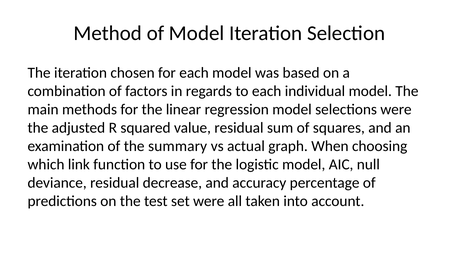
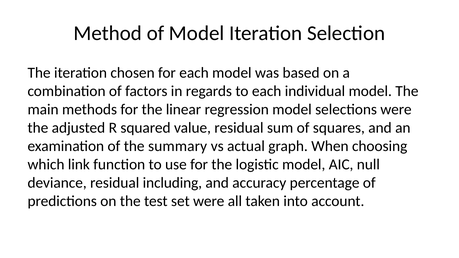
decrease: decrease -> including
